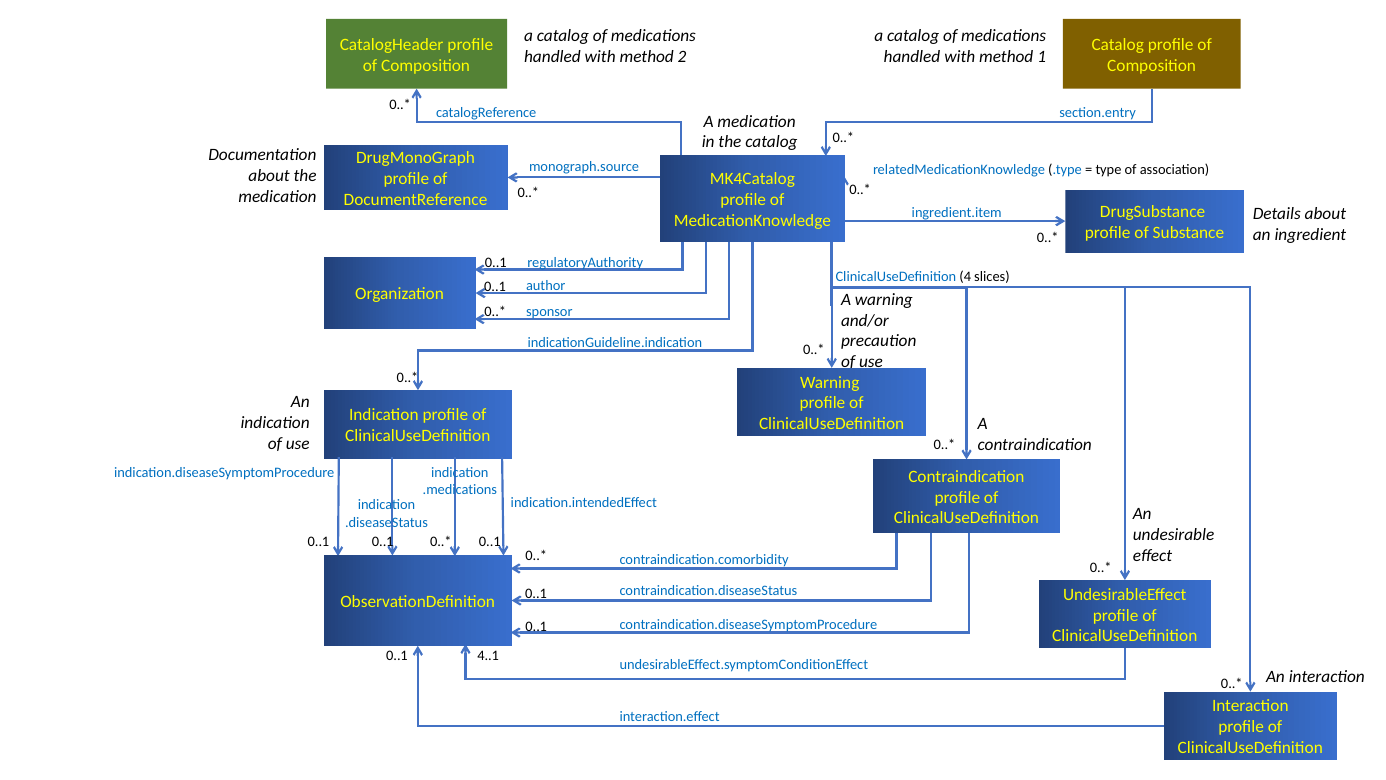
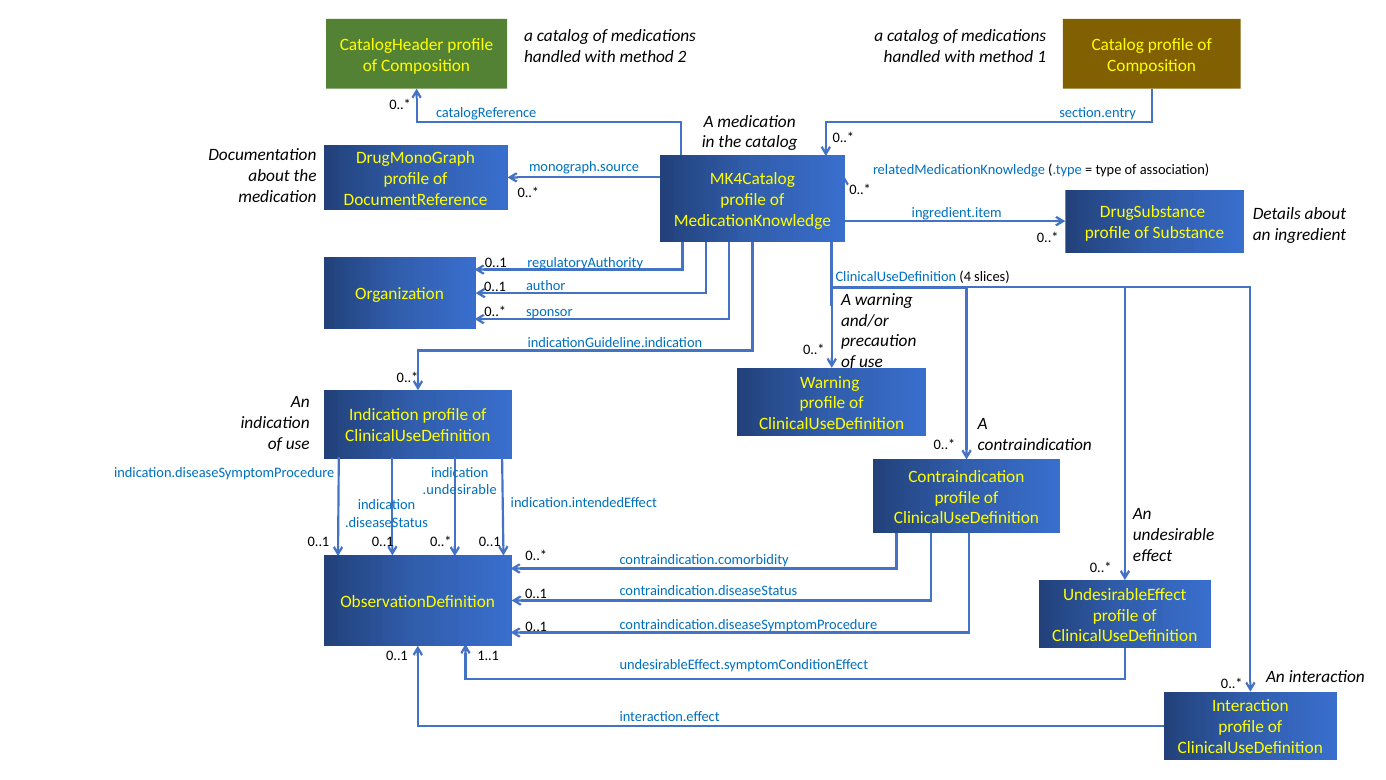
.medications: .medications -> .undesirable
4..1: 4..1 -> 1..1
